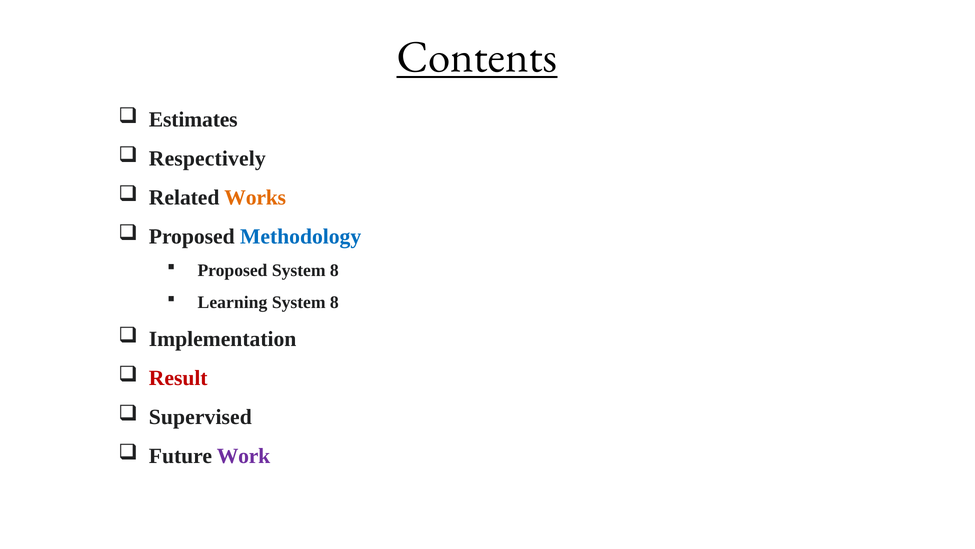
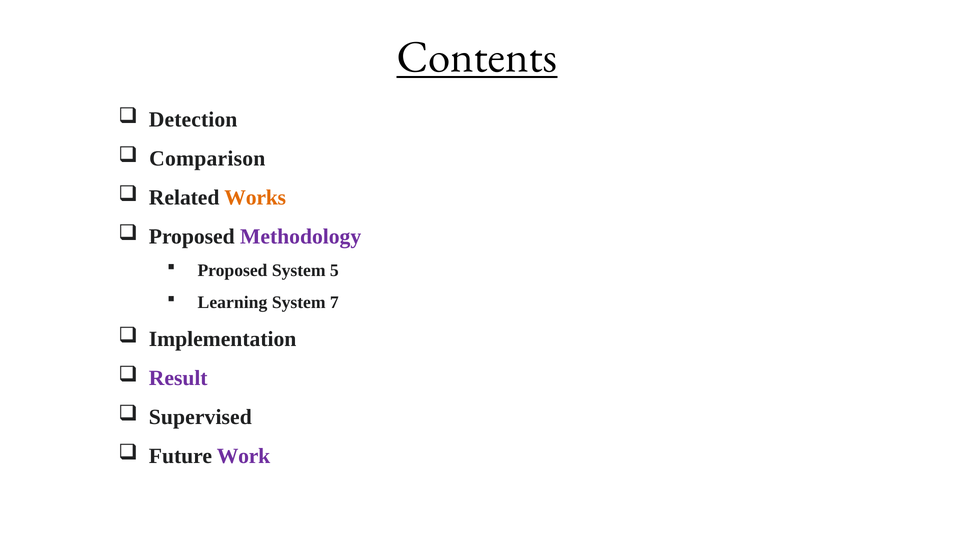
Estimates: Estimates -> Detection
Respectively: Respectively -> Comparison
Methodology colour: blue -> purple
Proposed System 8: 8 -> 5
8 at (334, 302): 8 -> 7
Result colour: red -> purple
